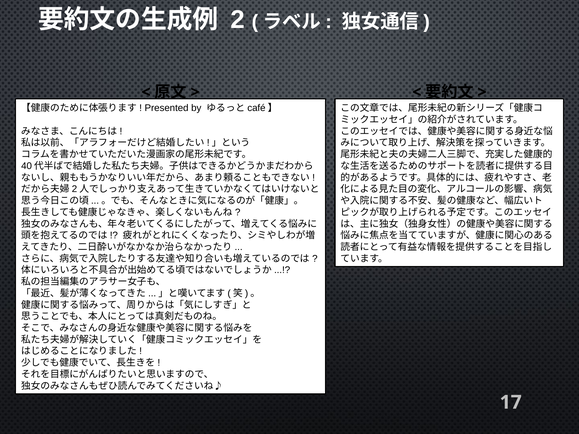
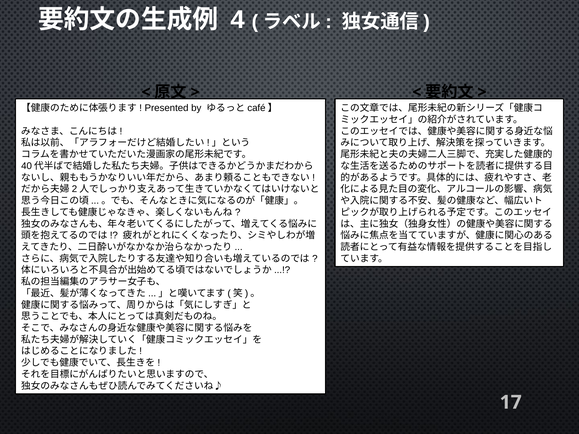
2: 2 -> 4
